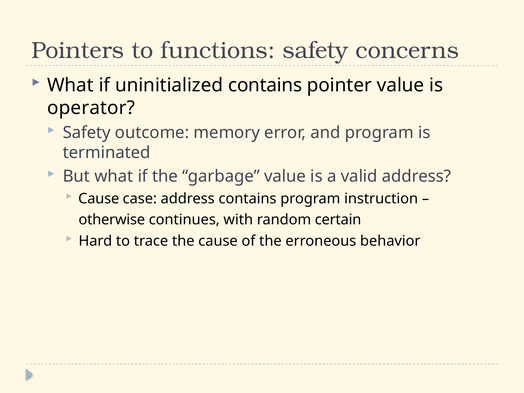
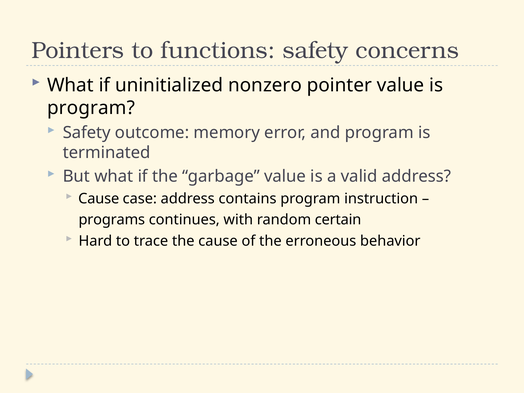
uninitialized contains: contains -> nonzero
operator at (91, 108): operator -> program
otherwise: otherwise -> programs
